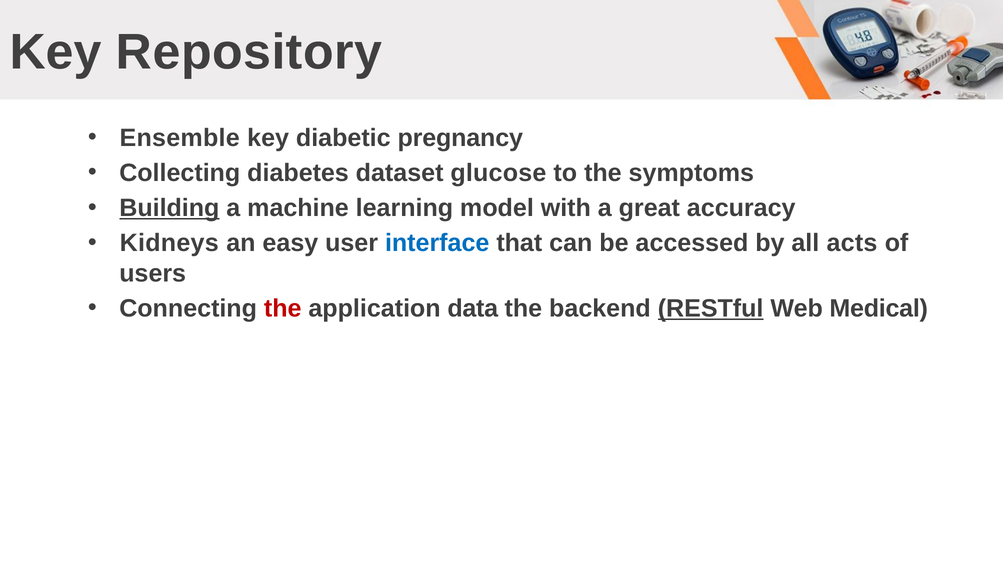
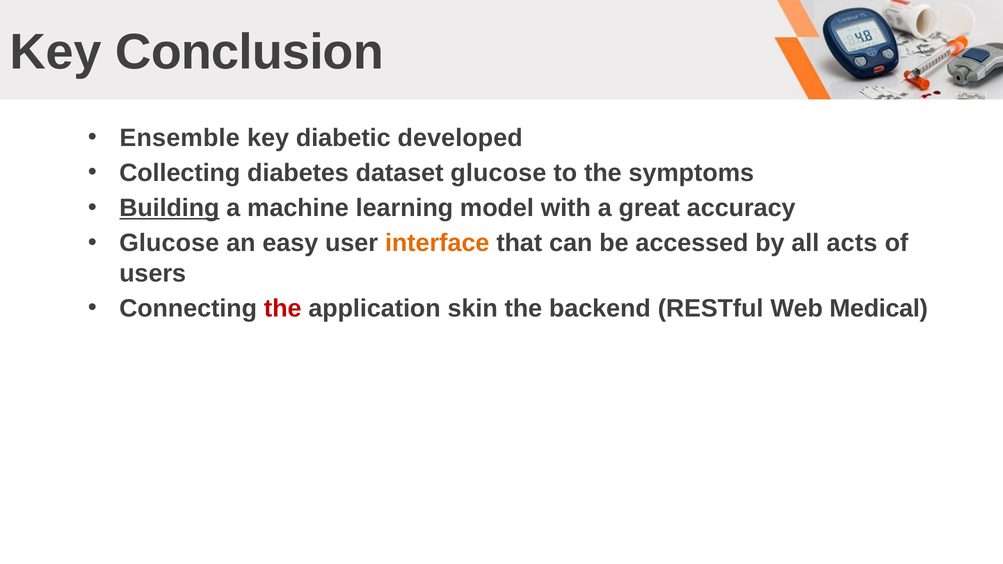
Repository: Repository -> Conclusion
pregnancy: pregnancy -> developed
Kidneys at (169, 243): Kidneys -> Glucose
interface colour: blue -> orange
data: data -> skin
RESTful underline: present -> none
